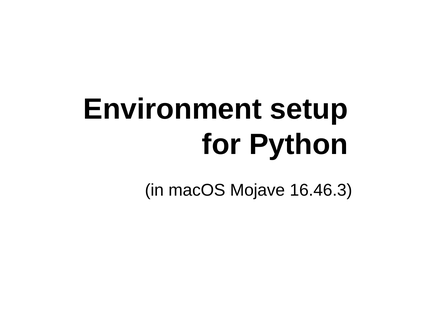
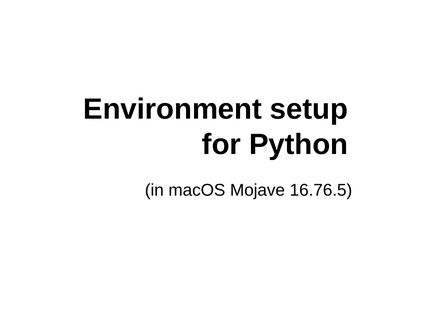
16.46.3: 16.46.3 -> 16.76.5
